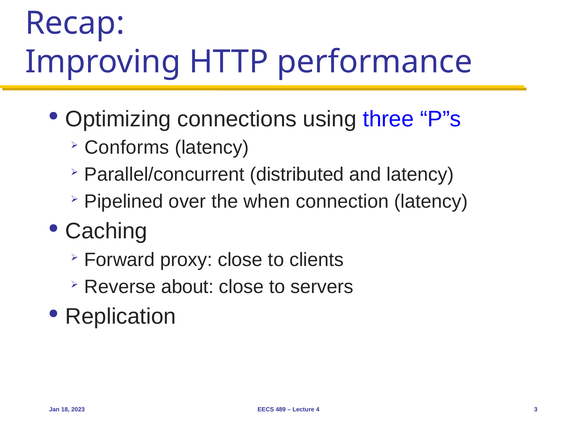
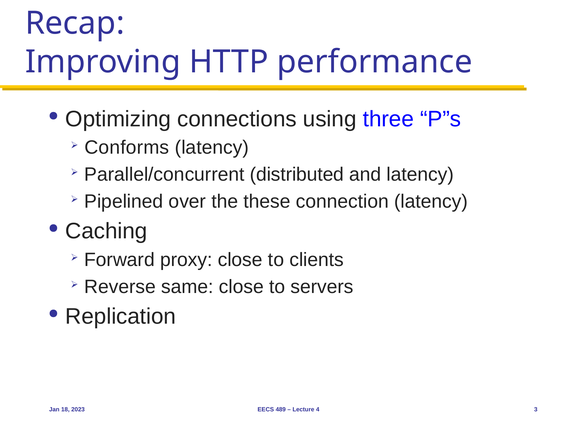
when: when -> these
about: about -> same
